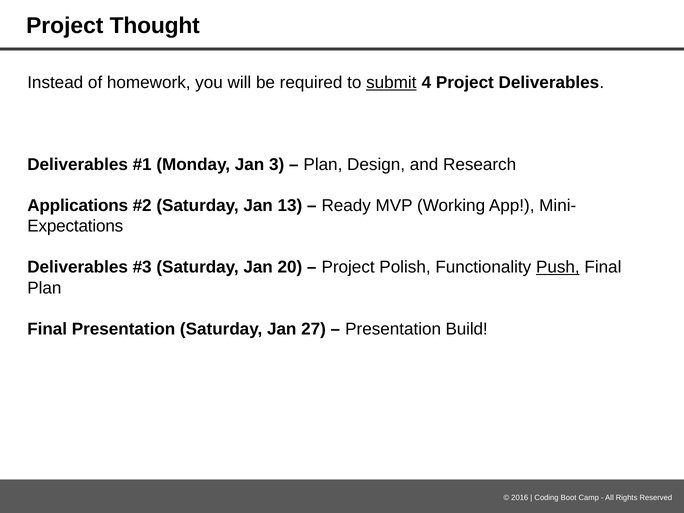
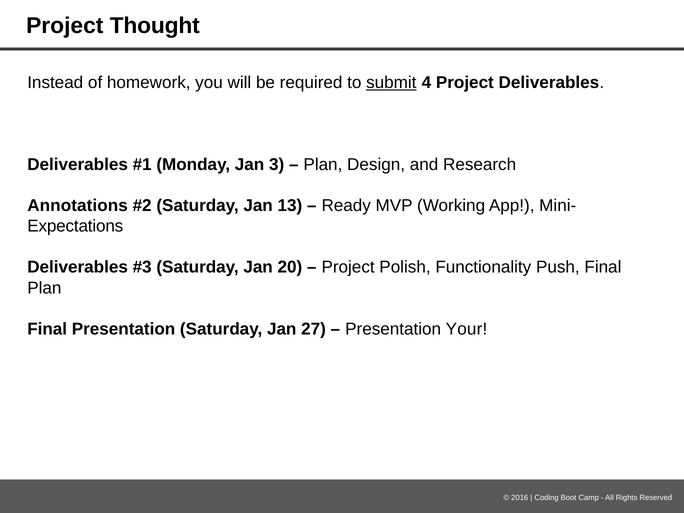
Applications: Applications -> Annotations
Push underline: present -> none
Build: Build -> Your
